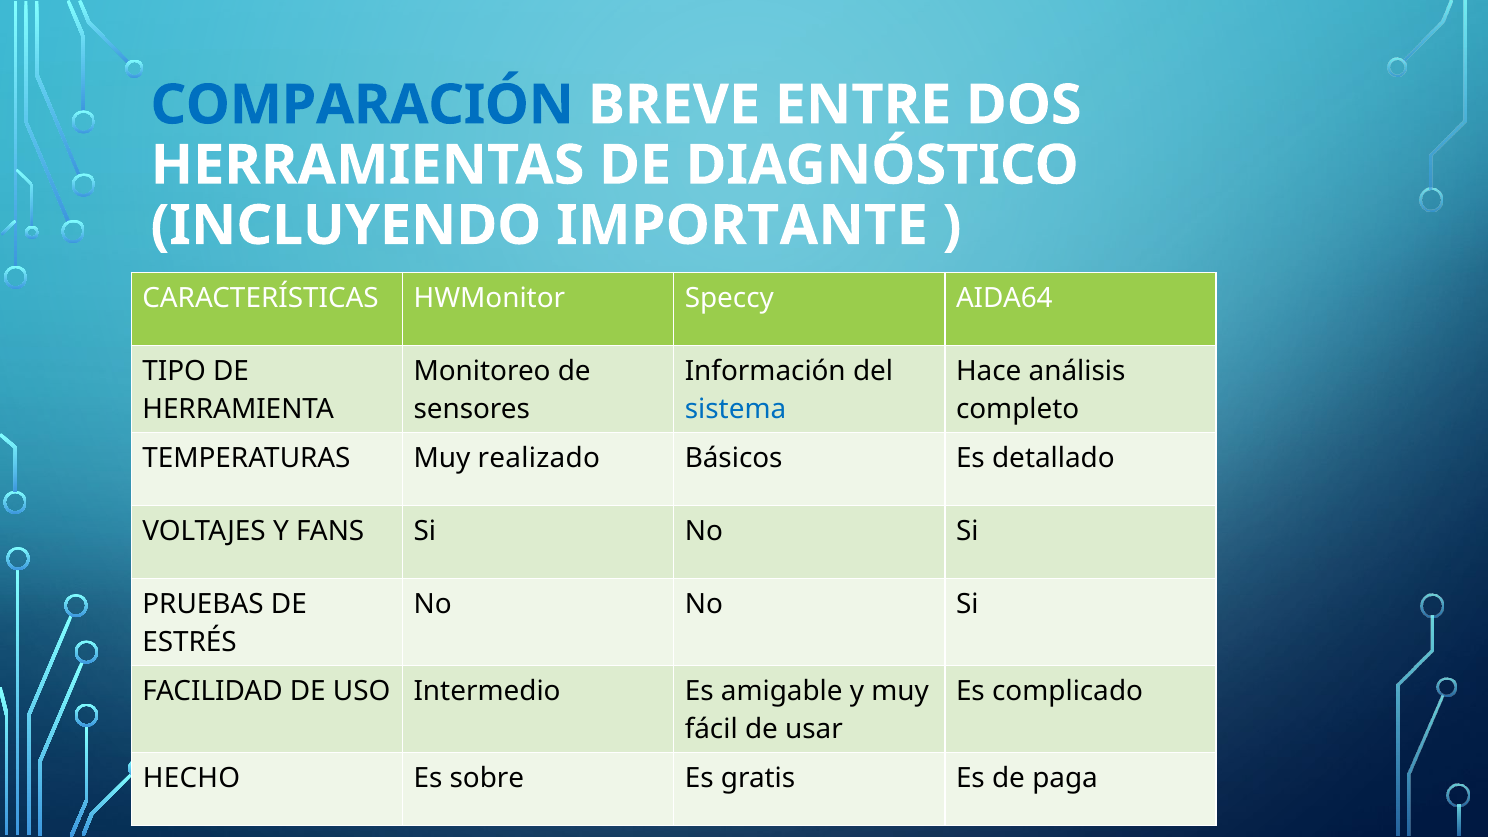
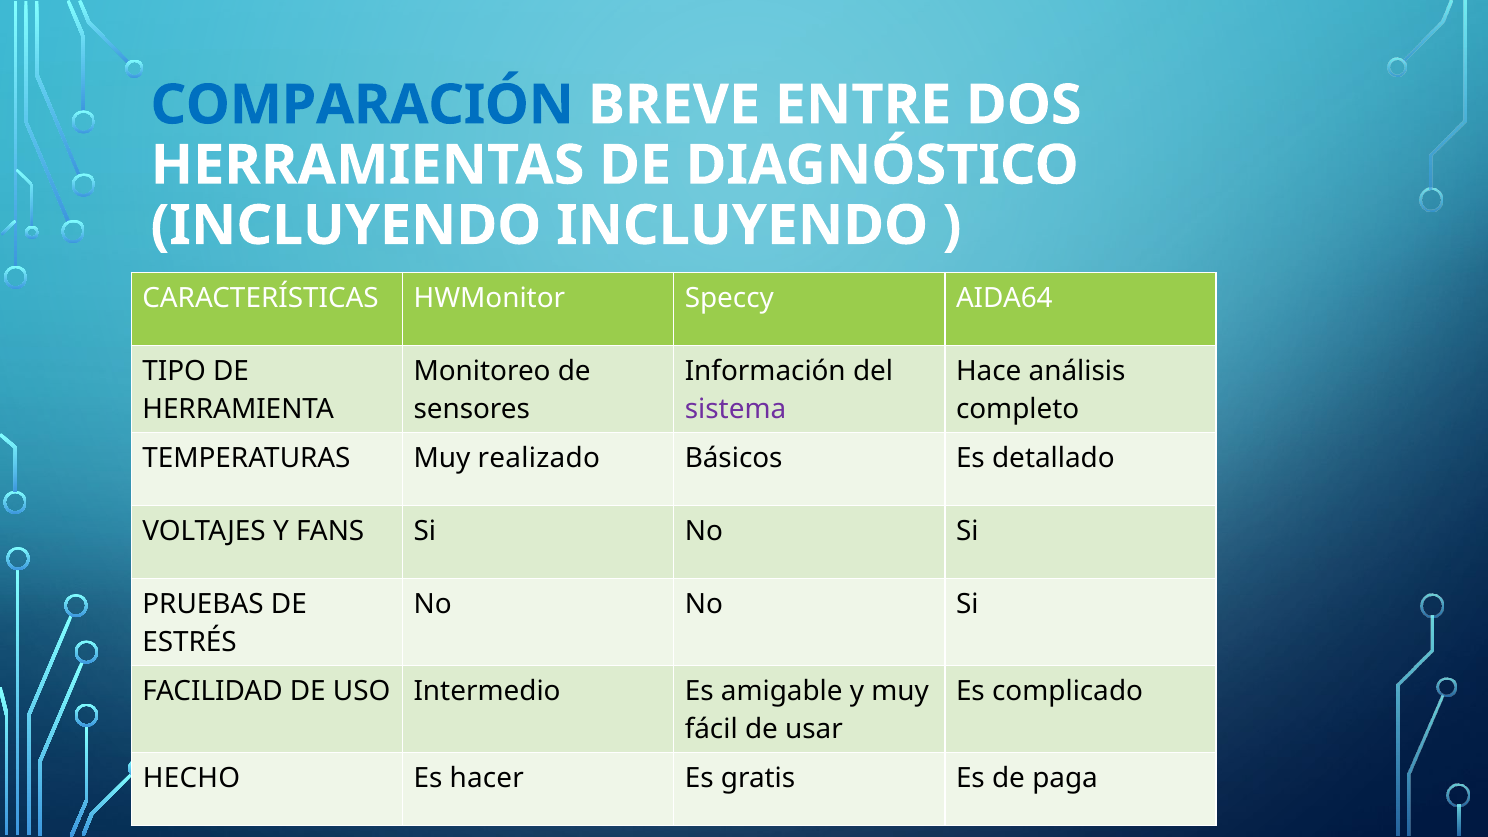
INCLUYENDO IMPORTANTE: IMPORTANTE -> INCLUYENDO
sistema colour: blue -> purple
sobre: sobre -> hacer
